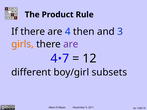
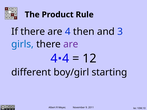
girls colour: orange -> blue
7 at (66, 59): 7 -> 4
subsets: subsets -> starting
